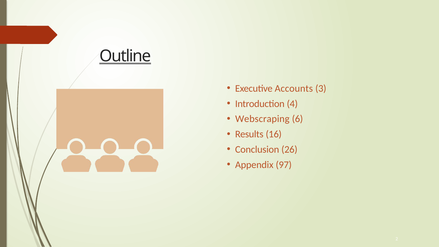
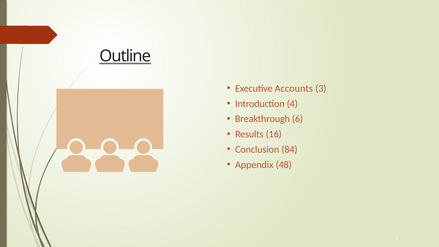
Webscraping: Webscraping -> Breakthrough
26: 26 -> 84
97: 97 -> 48
